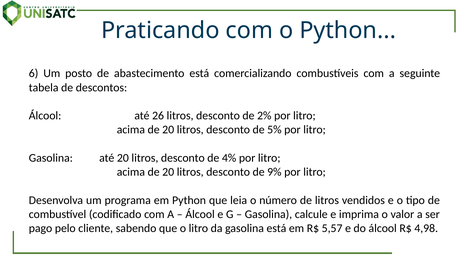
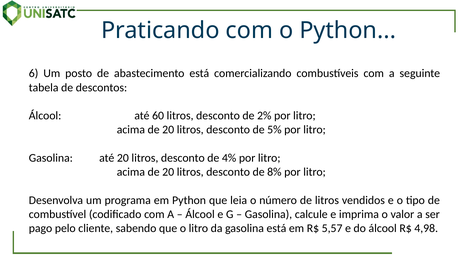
26: 26 -> 60
9%: 9% -> 8%
